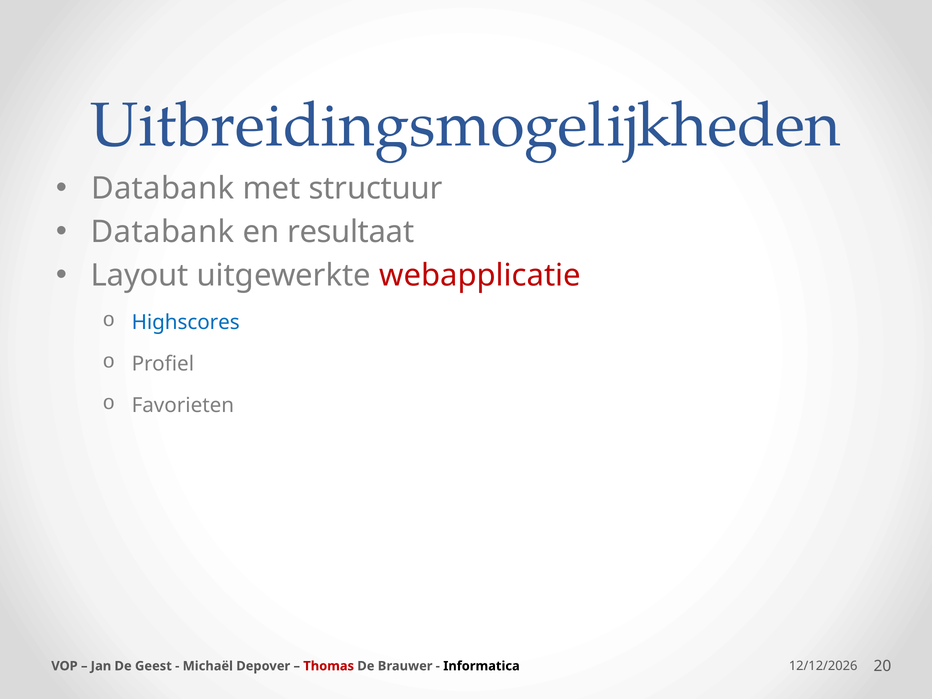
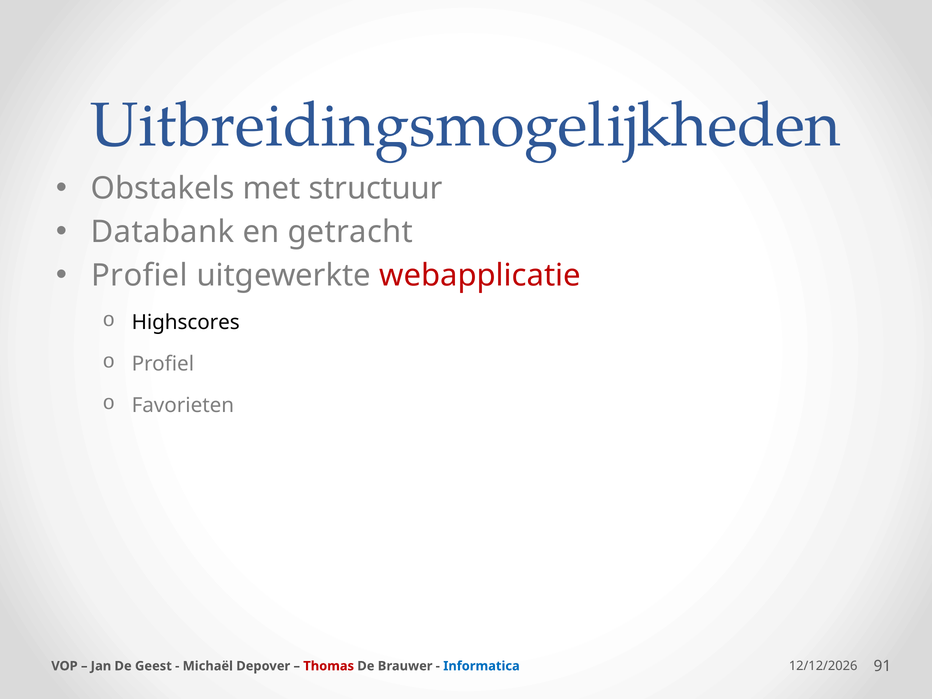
Databank at (163, 189): Databank -> Obstakels
resultaat: resultaat -> getracht
Layout at (140, 276): Layout -> Profiel
Highscores colour: blue -> black
20: 20 -> 91
Informatica colour: black -> blue
